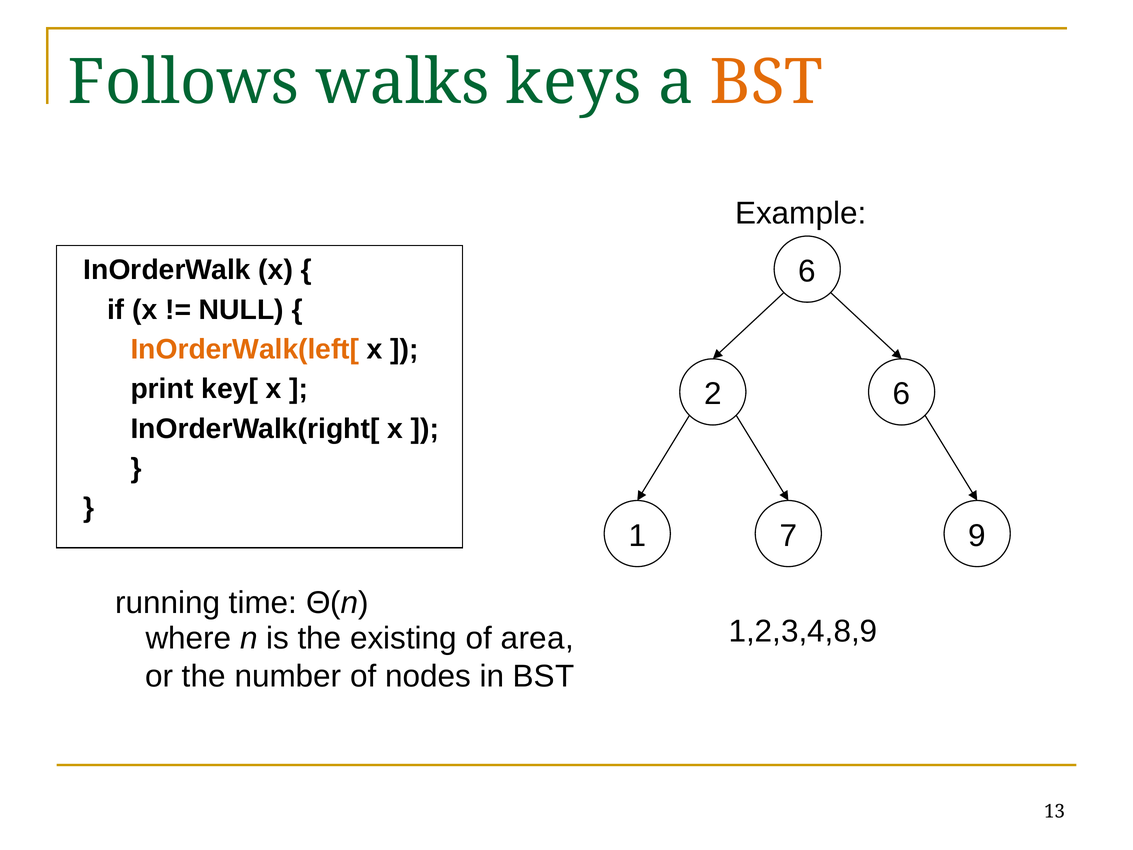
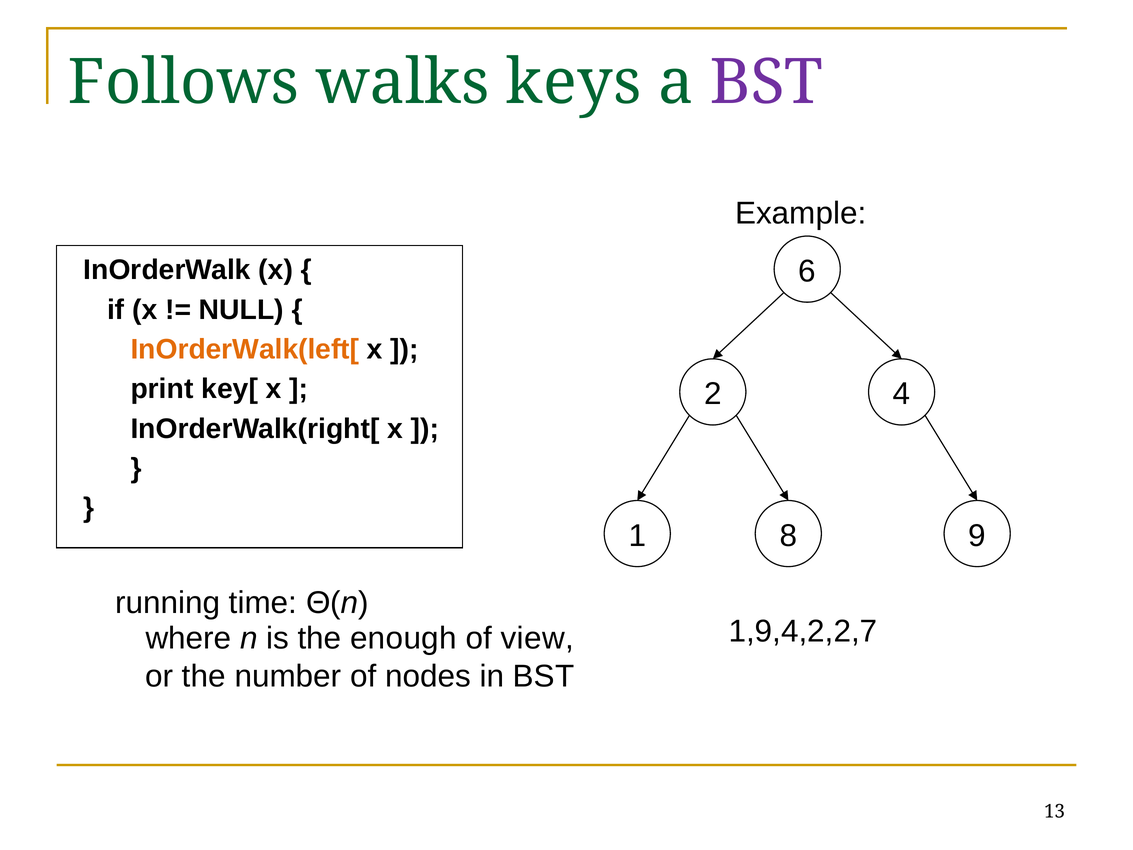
BST at (766, 82) colour: orange -> purple
2 6: 6 -> 4
7: 7 -> 8
1,2,3,4,8,9: 1,2,3,4,8,9 -> 1,9,4,2,2,7
existing: existing -> enough
area: area -> view
